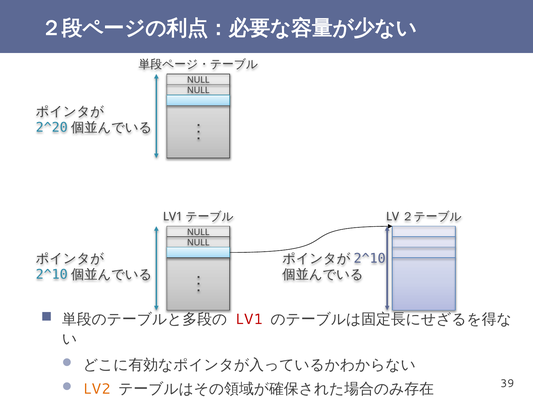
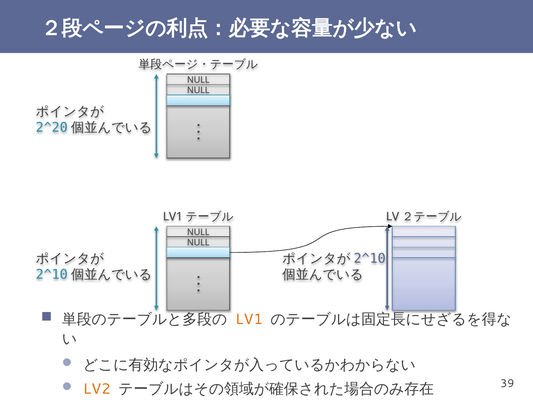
LV1 colour: red -> orange
